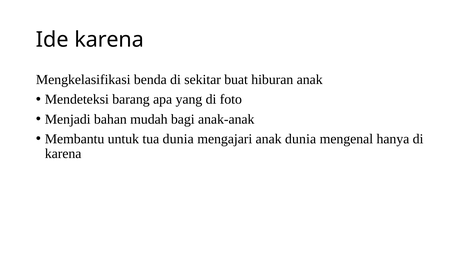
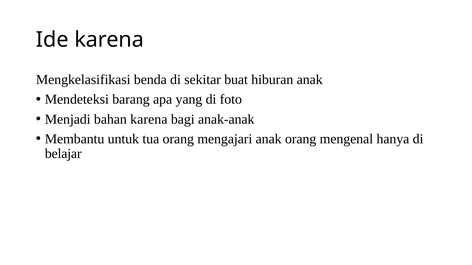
bahan mudah: mudah -> karena
tua dunia: dunia -> orang
anak dunia: dunia -> orang
karena at (63, 154): karena -> belajar
